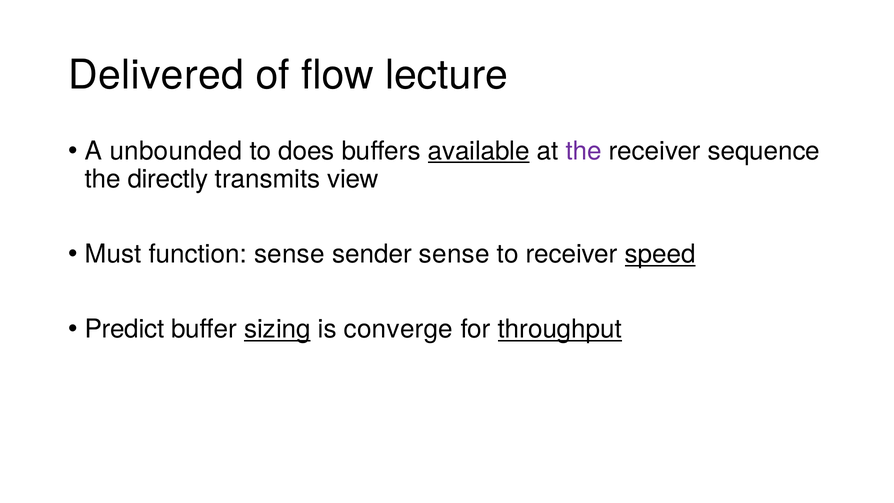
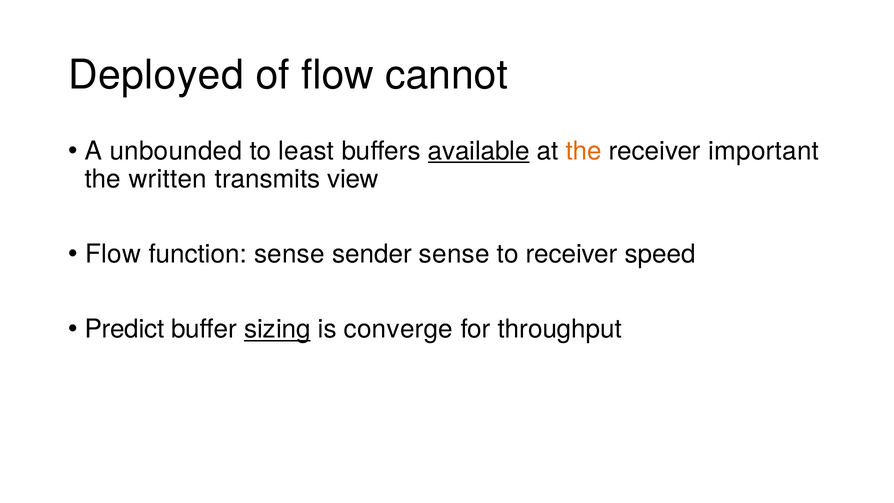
Delivered: Delivered -> Deployed
lecture: lecture -> cannot
does: does -> least
the at (584, 151) colour: purple -> orange
sequence: sequence -> important
directly: directly -> written
Must at (113, 254): Must -> Flow
speed underline: present -> none
throughput underline: present -> none
